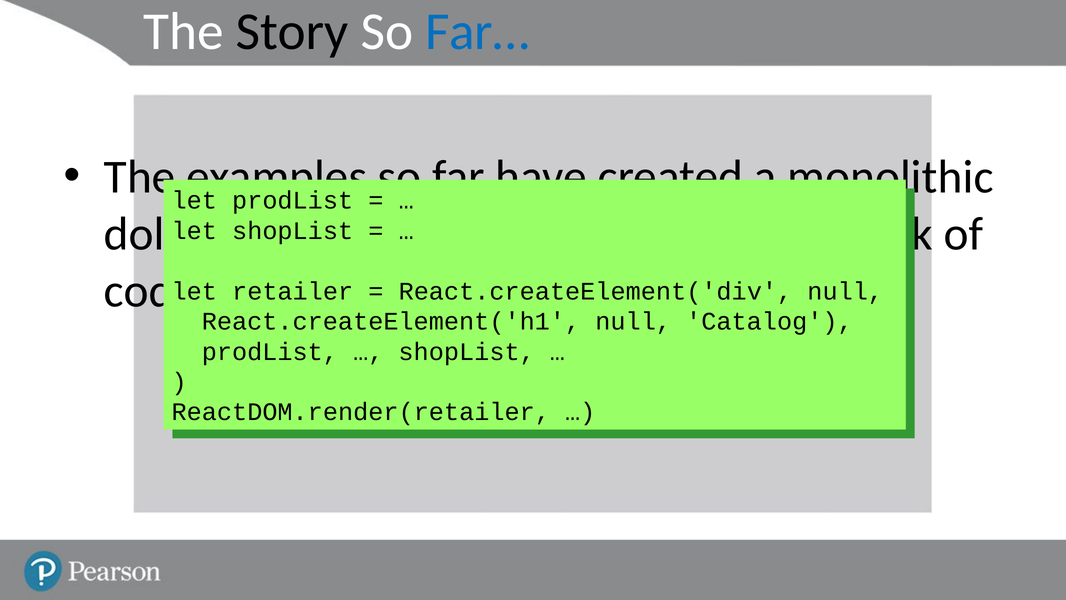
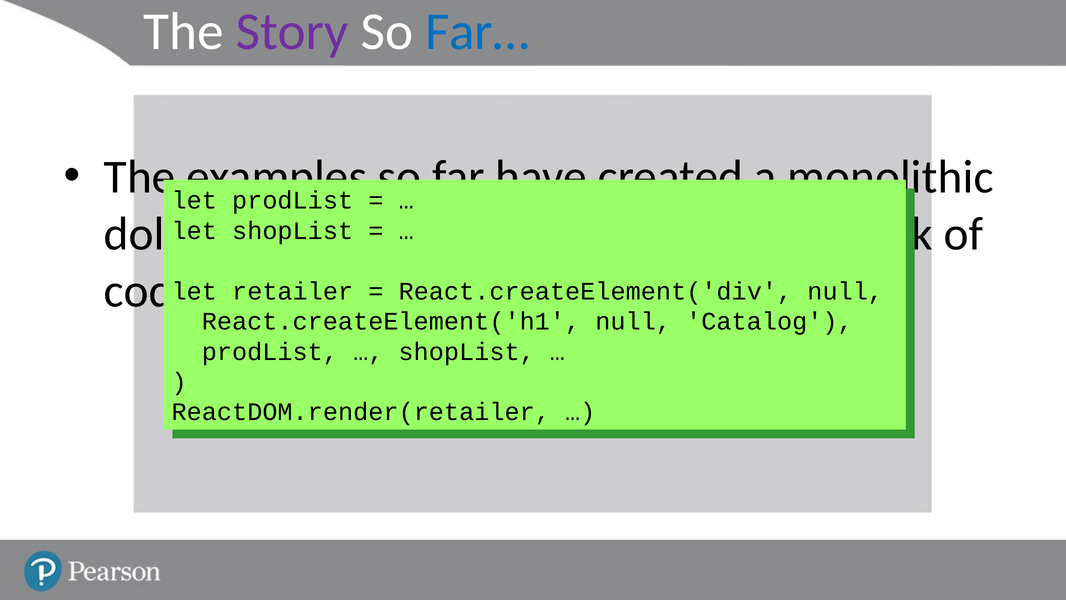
Story colour: black -> purple
